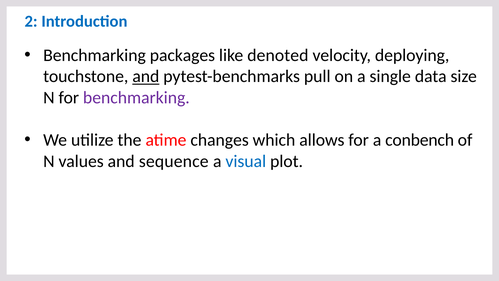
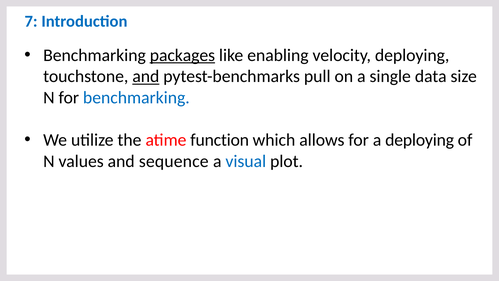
2: 2 -> 7
packages underline: none -> present
denoted: denoted -> enabling
benchmarking at (136, 98) colour: purple -> blue
changes: changes -> function
a conbench: conbench -> deploying
